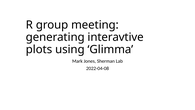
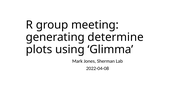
interavtive: interavtive -> determine
